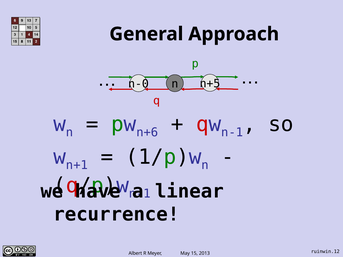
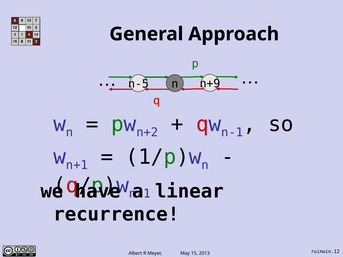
n-0: n-0 -> n-5
n+5: n+5 -> n+9
n+6: n+6 -> n+2
